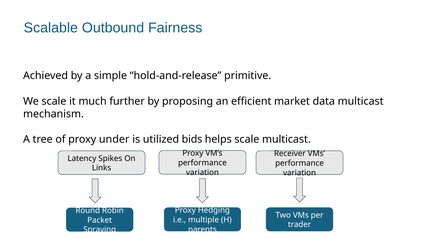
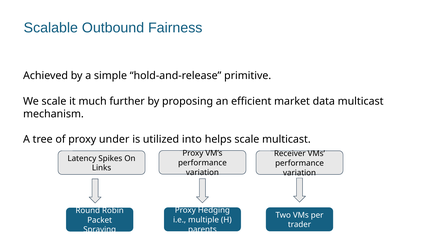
bids: bids -> into
